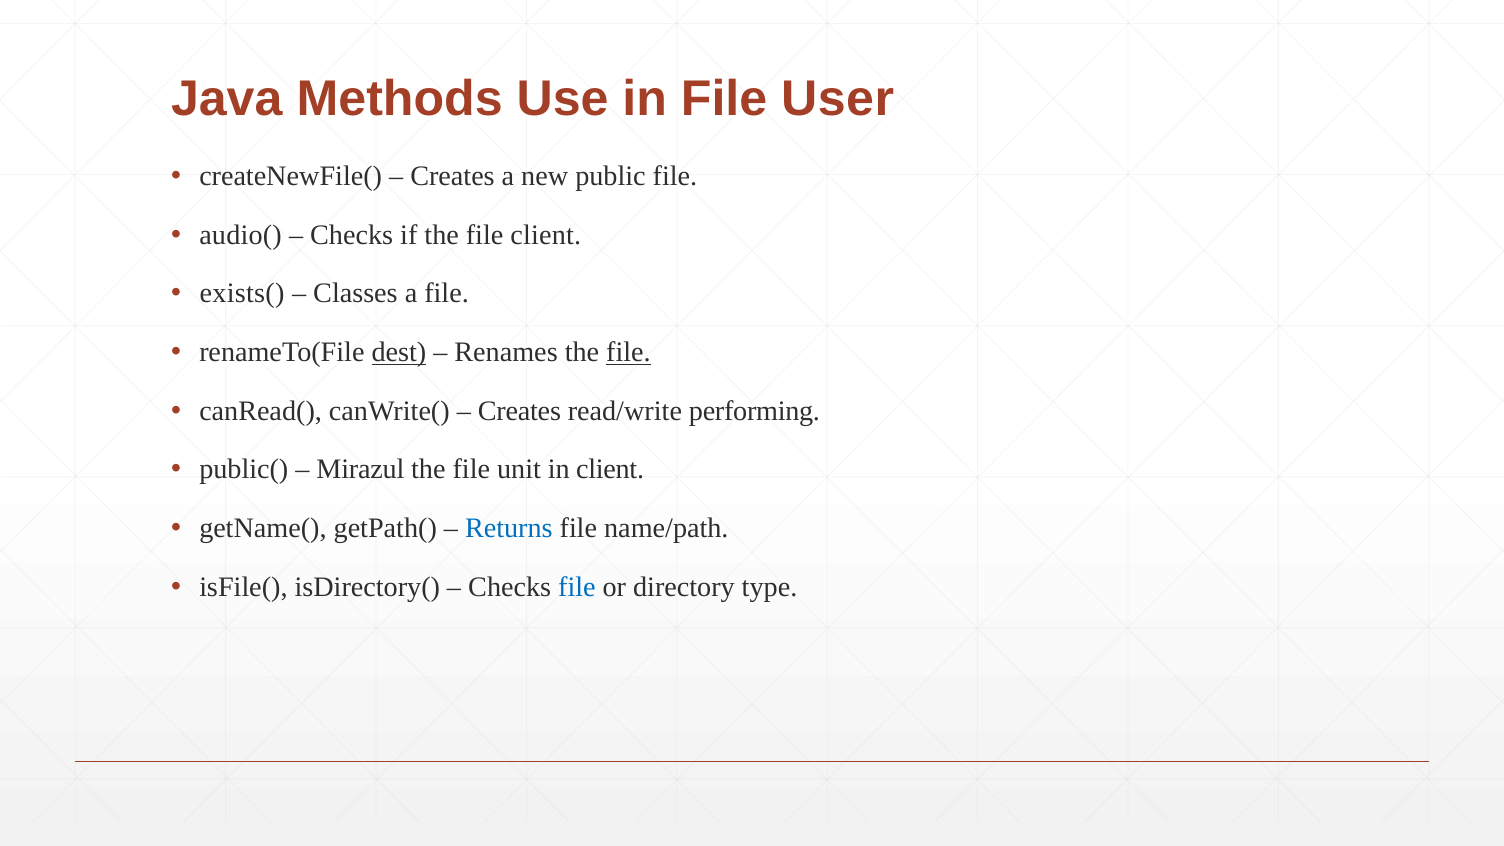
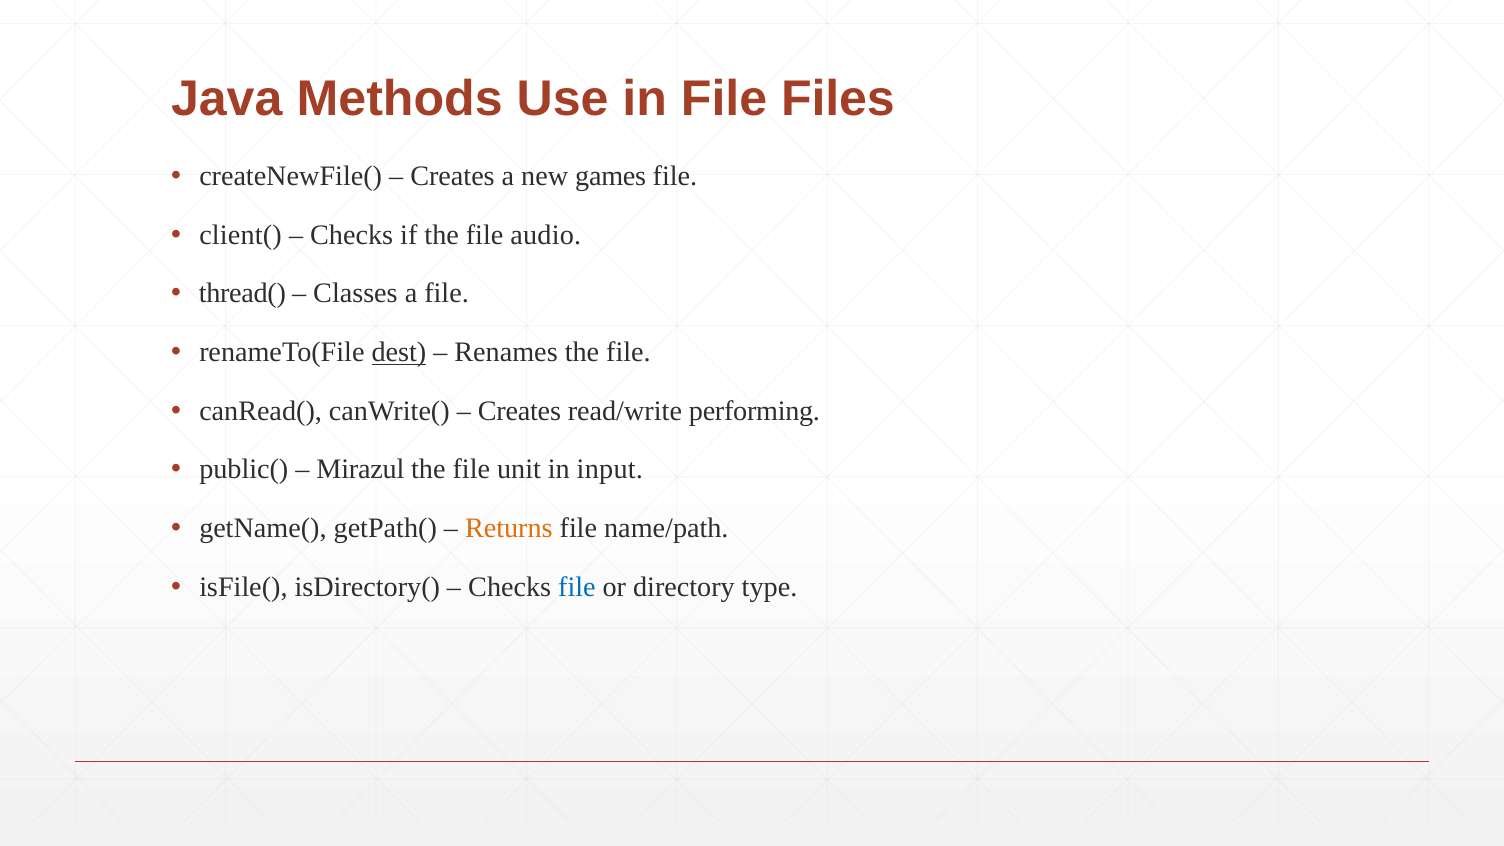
User: User -> Files
public: public -> games
audio(: audio( -> client(
file client: client -> audio
exists(: exists( -> thread(
file at (628, 352) underline: present -> none
in client: client -> input
Returns colour: blue -> orange
